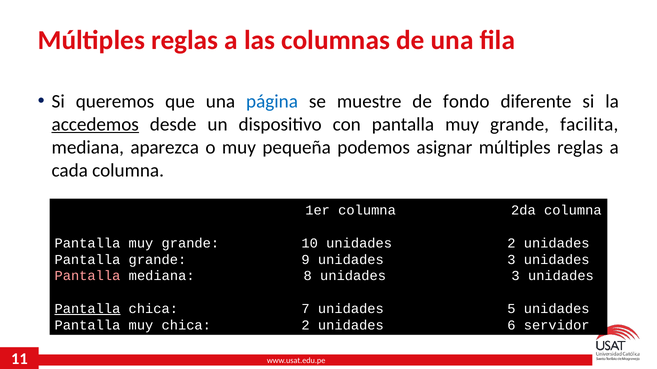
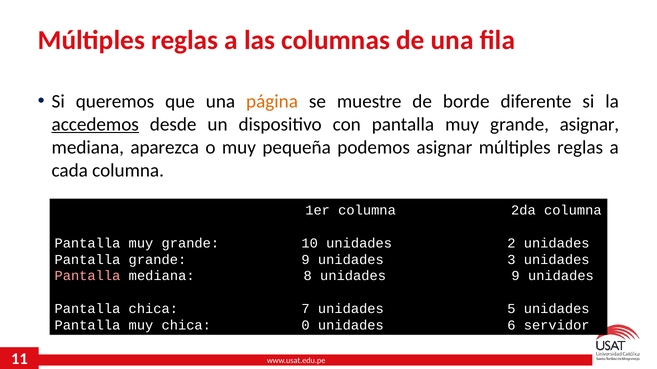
página colour: blue -> orange
fondo: fondo -> borde
grande facilita: facilita -> asignar
8 unidades 3: 3 -> 9
Pantalla at (87, 309) underline: present -> none
chica 2: 2 -> 0
